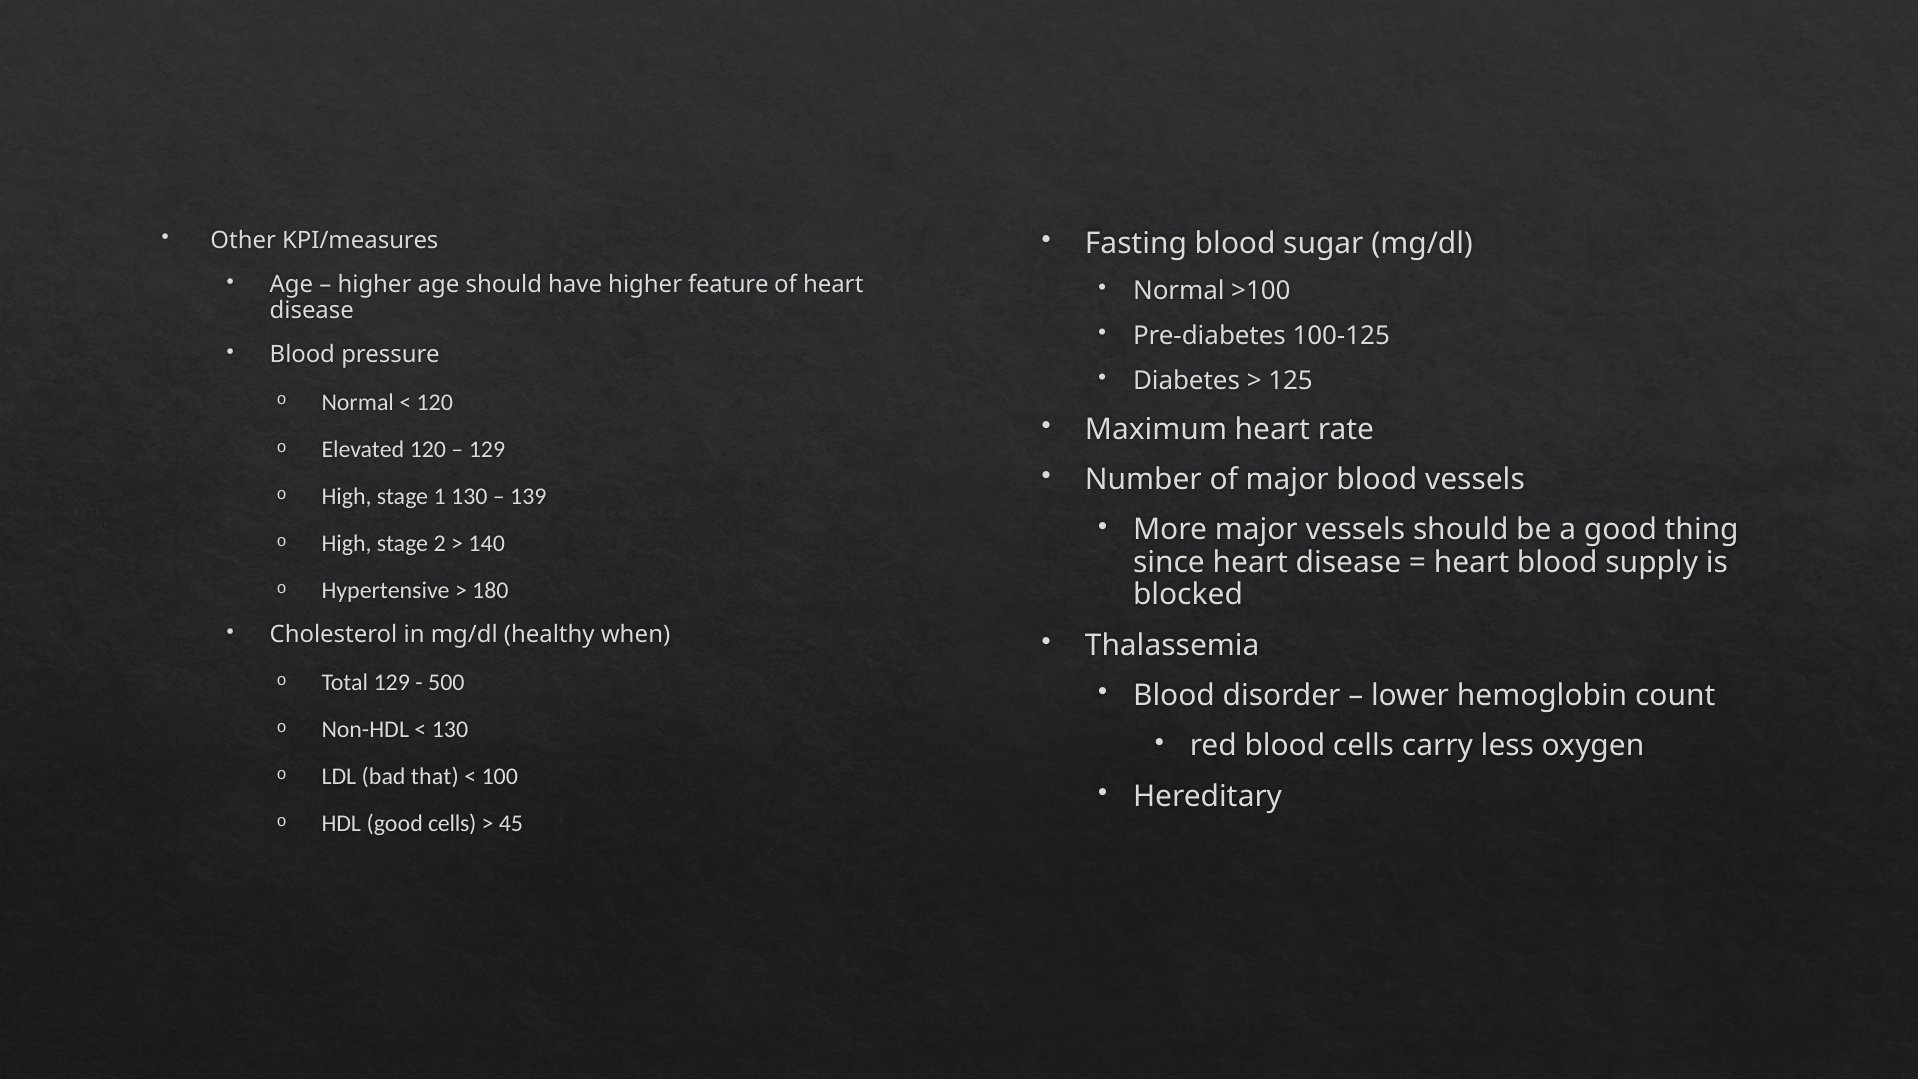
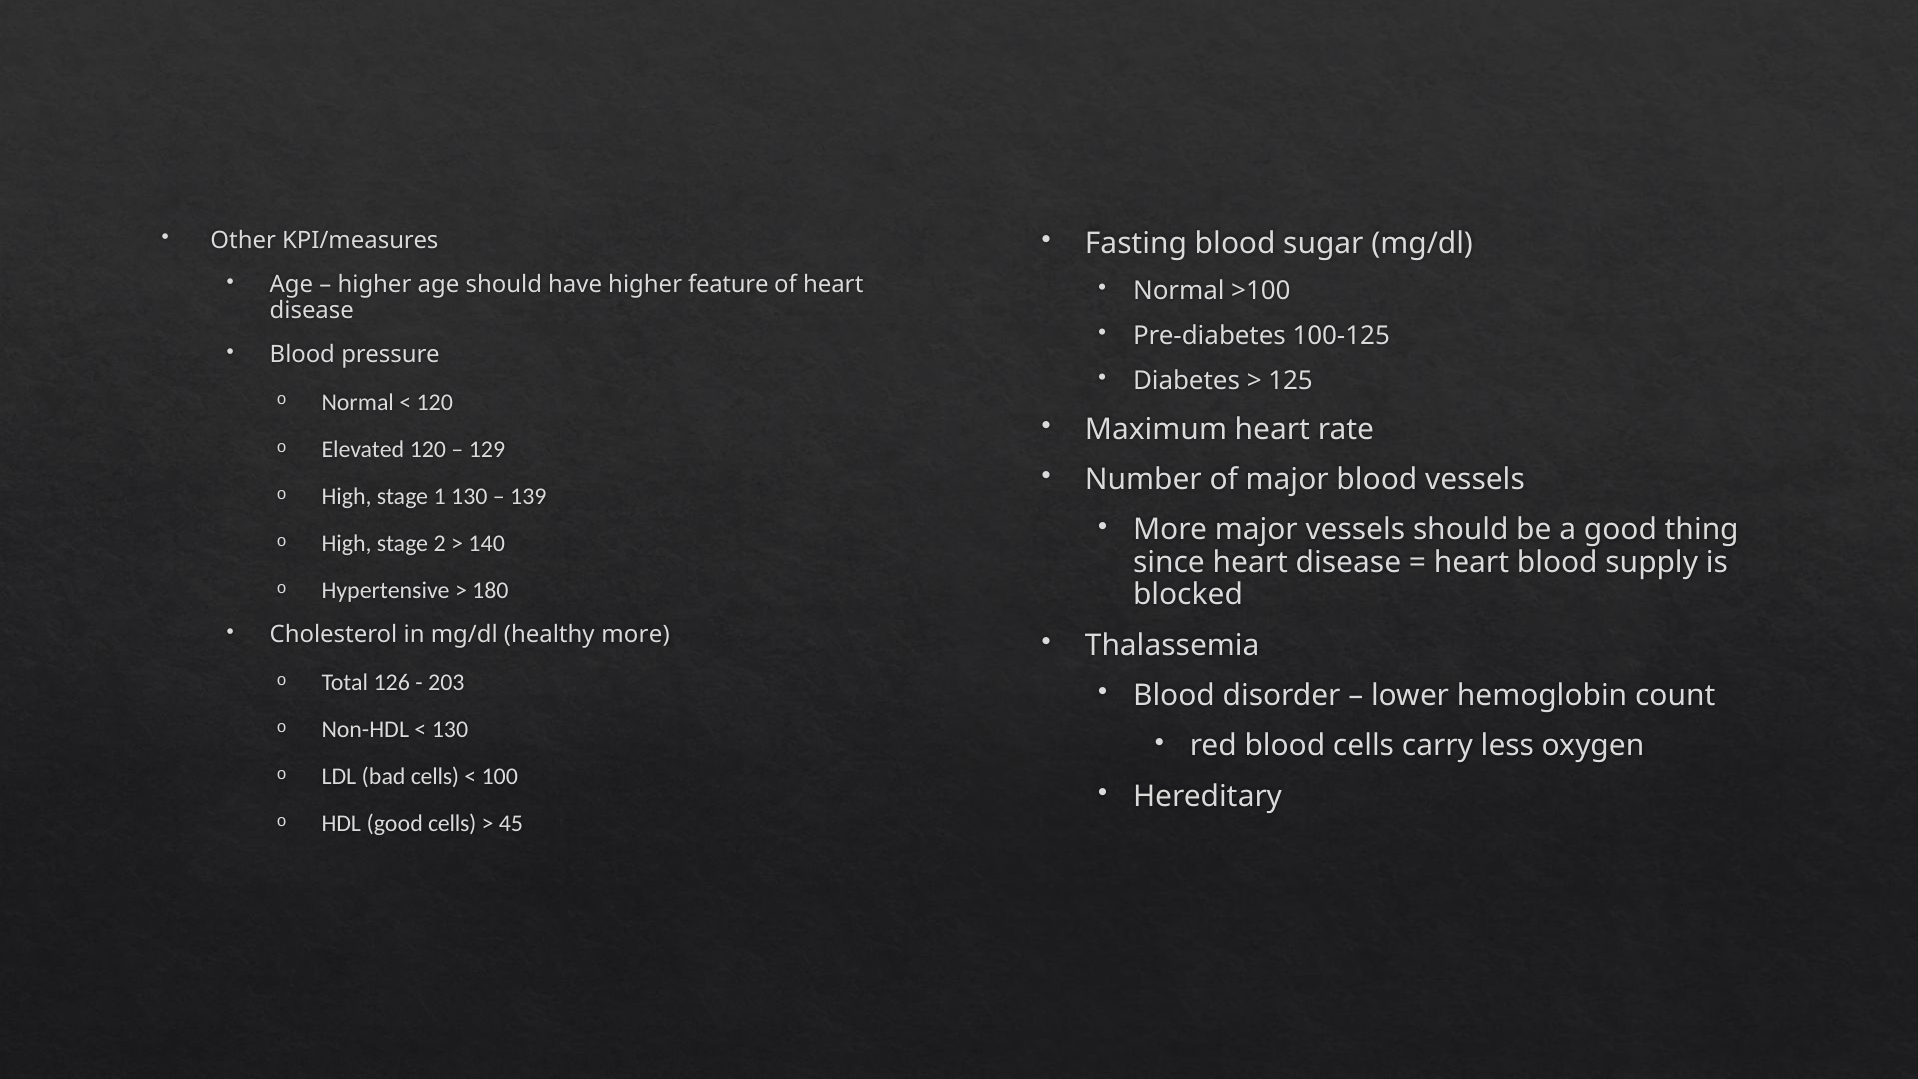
healthy when: when -> more
Total 129: 129 -> 126
500: 500 -> 203
bad that: that -> cells
